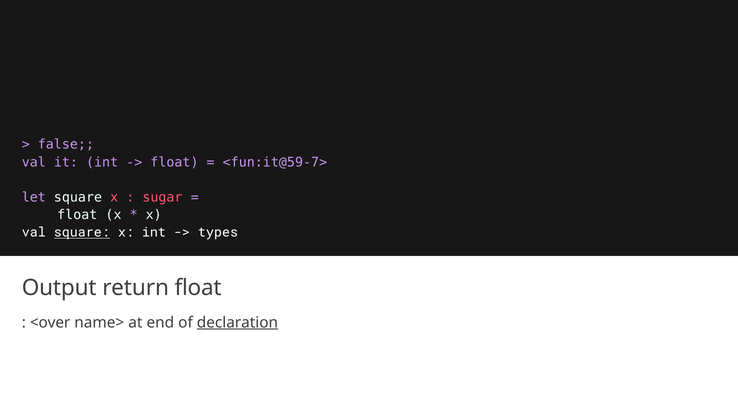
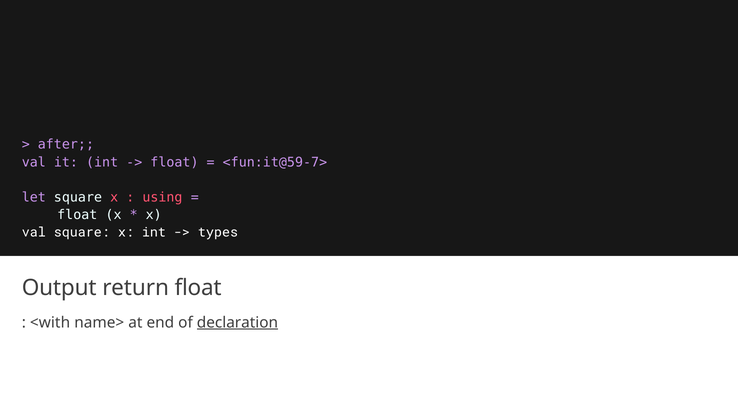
false: false -> after
sugar: sugar -> using
square at (82, 233) underline: present -> none
<over: <over -> <with
